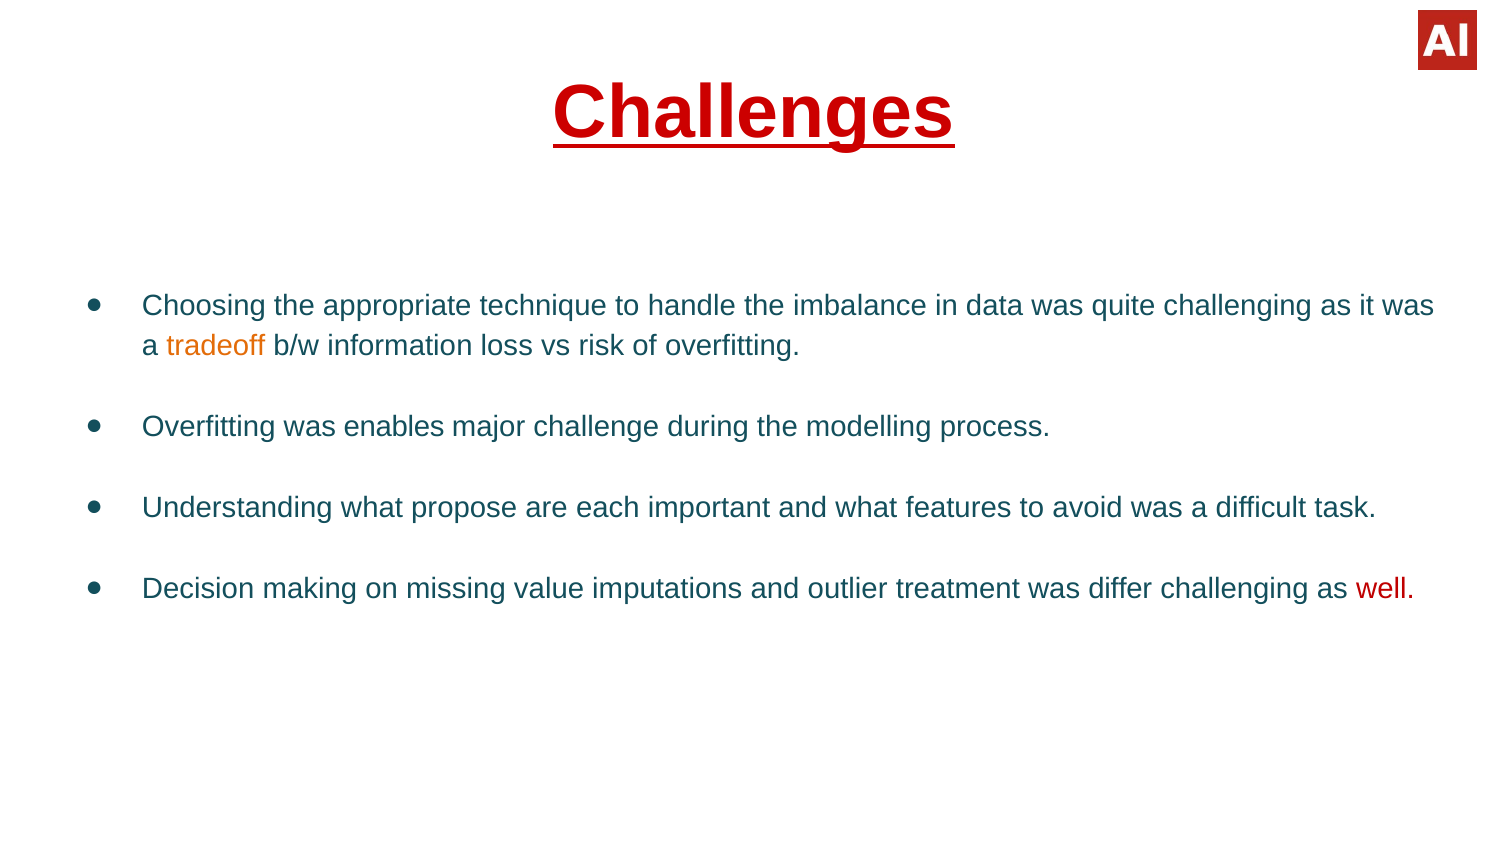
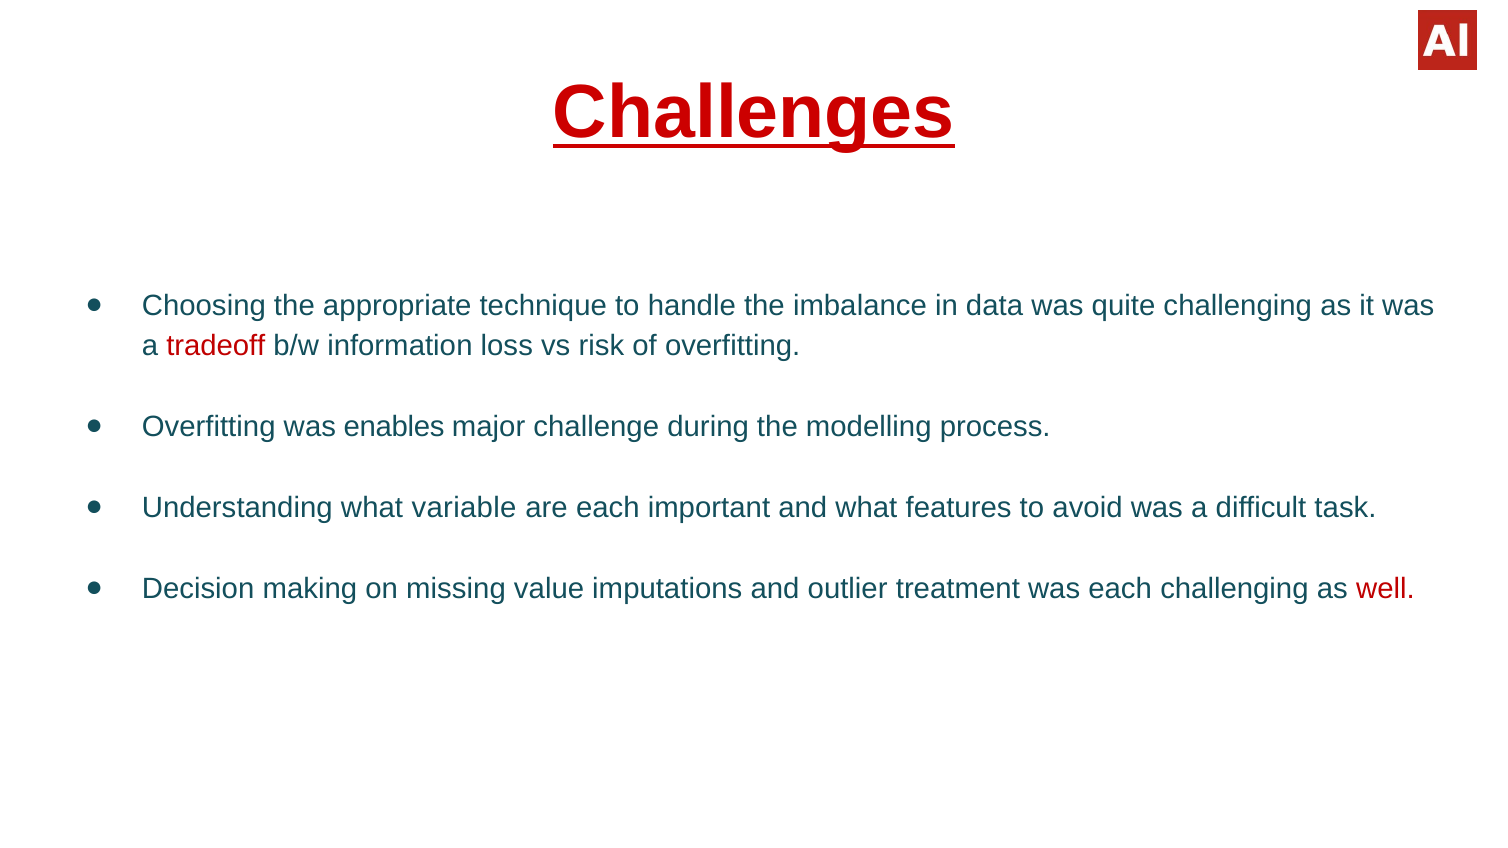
tradeoff colour: orange -> red
propose: propose -> variable
was differ: differ -> each
